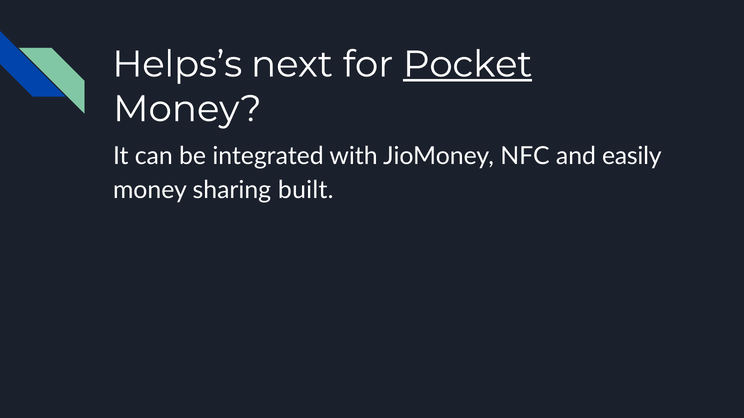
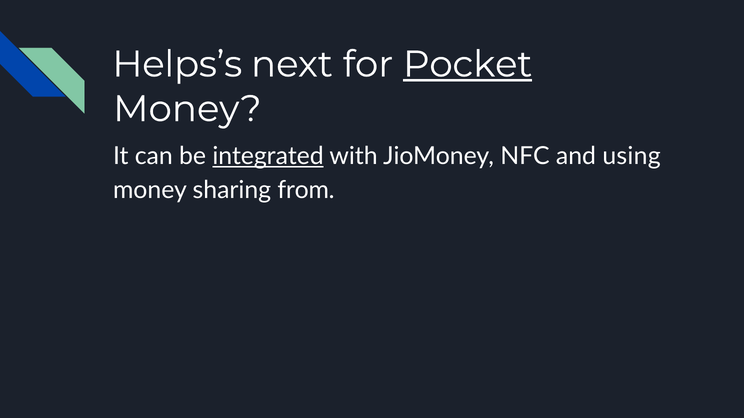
integrated underline: none -> present
easily: easily -> using
built: built -> from
